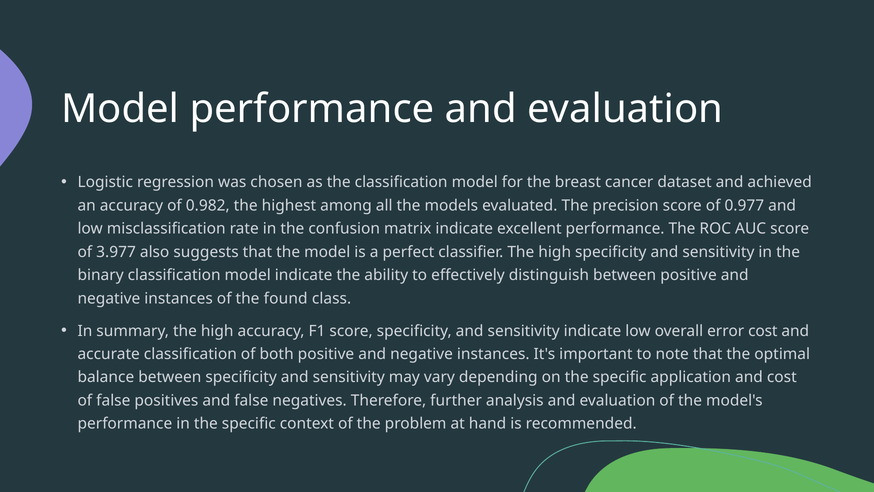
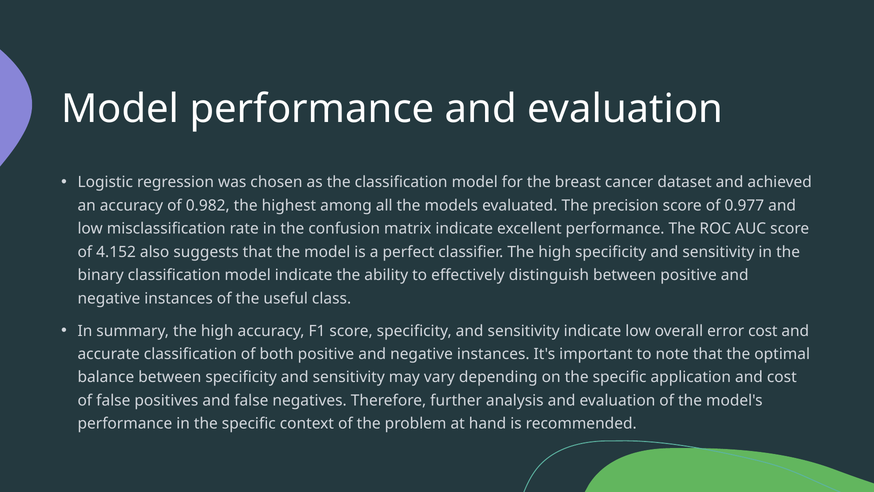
3.977: 3.977 -> 4.152
found: found -> useful
